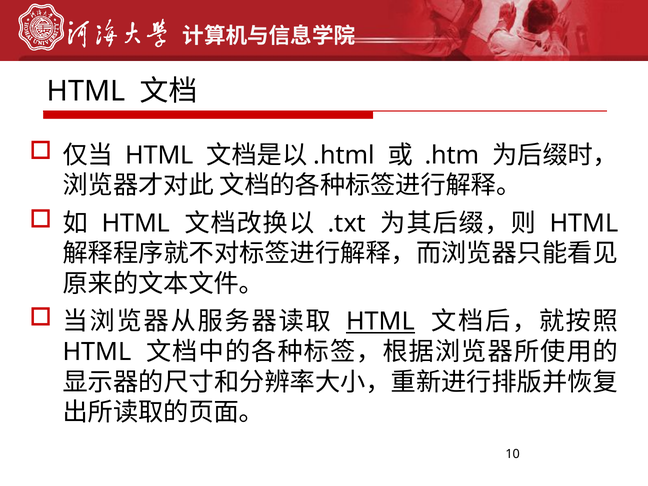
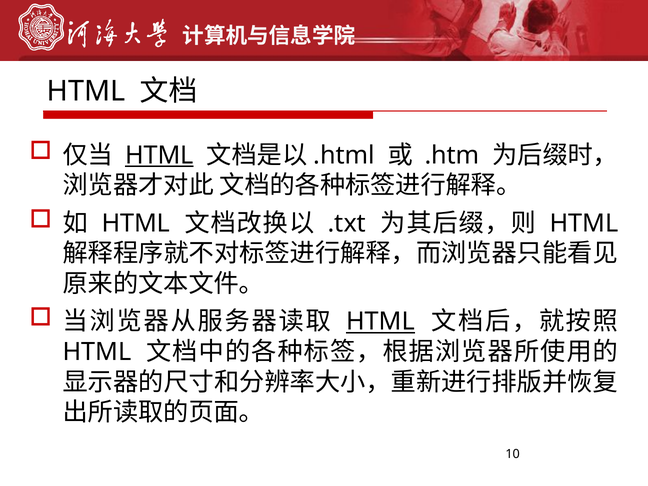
HTML at (159, 155) underline: none -> present
